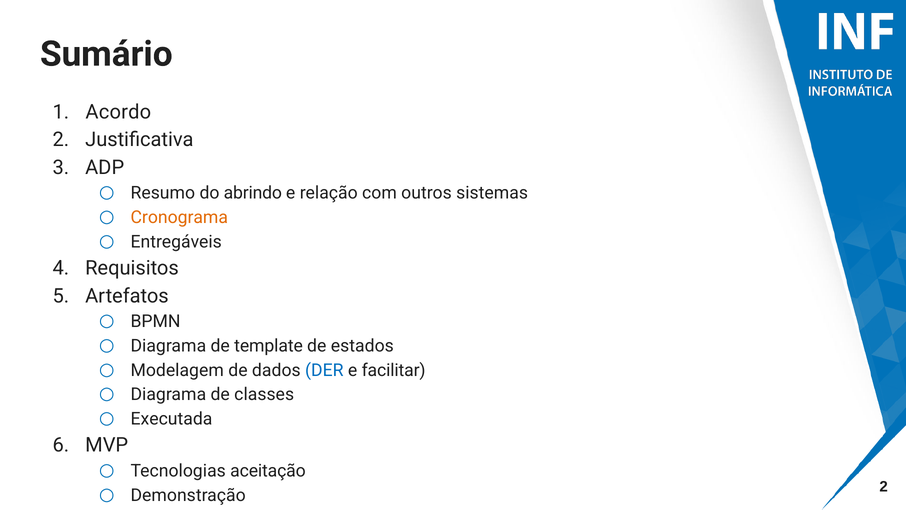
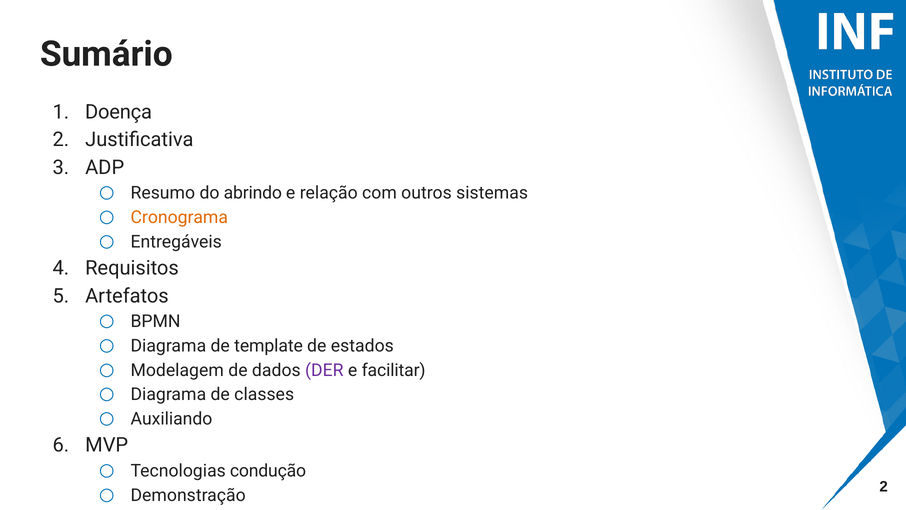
Acordo: Acordo -> Doença
DER colour: blue -> purple
Executada: Executada -> Auxiliando
aceitação: aceitação -> condução
